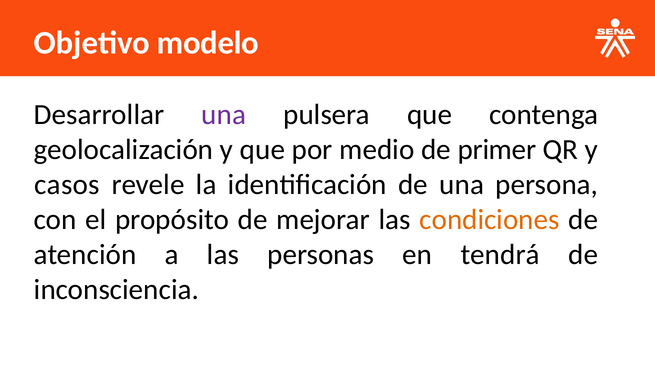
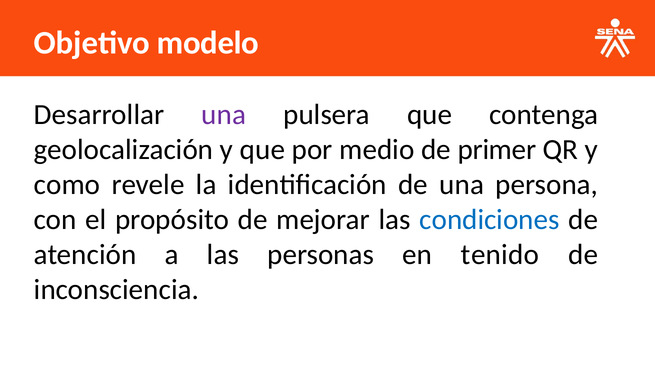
casos: casos -> como
condiciones colour: orange -> blue
tendrá: tendrá -> tenido
